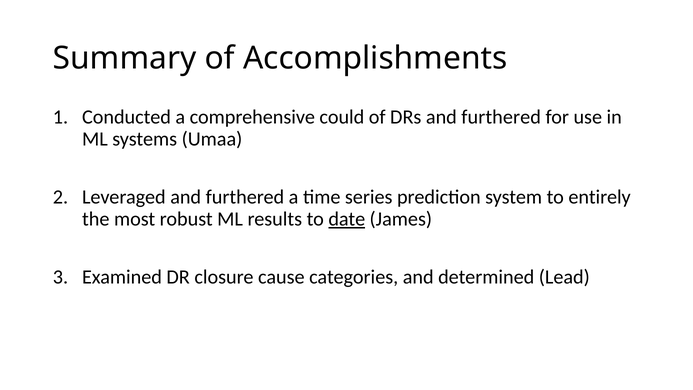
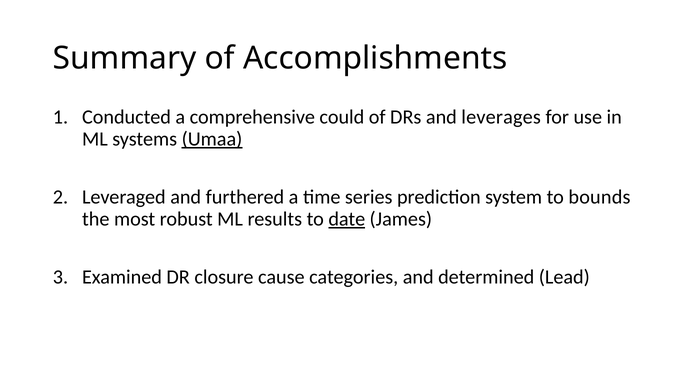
DRs and furthered: furthered -> leverages
Umaa underline: none -> present
entirely: entirely -> bounds
